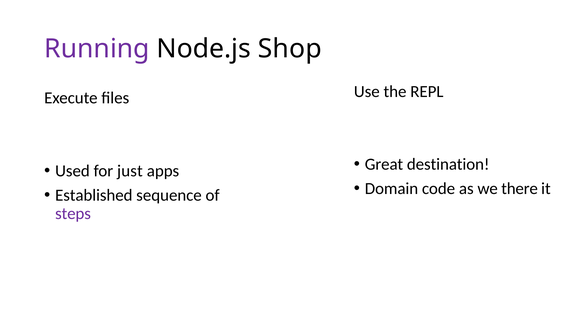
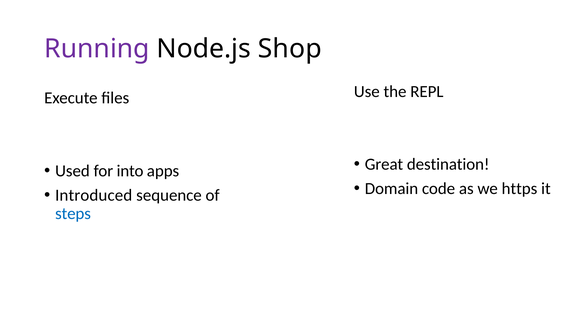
just: just -> into
there: there -> https
Established: Established -> Introduced
steps colour: purple -> blue
